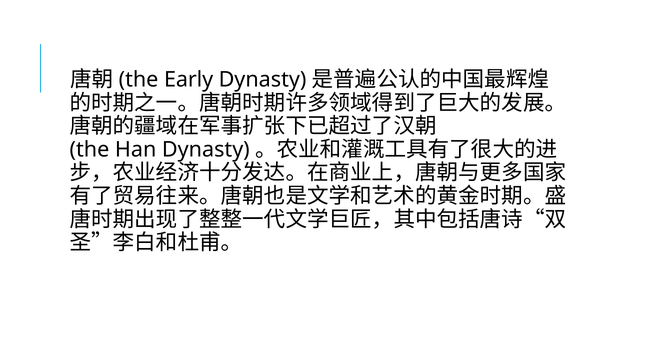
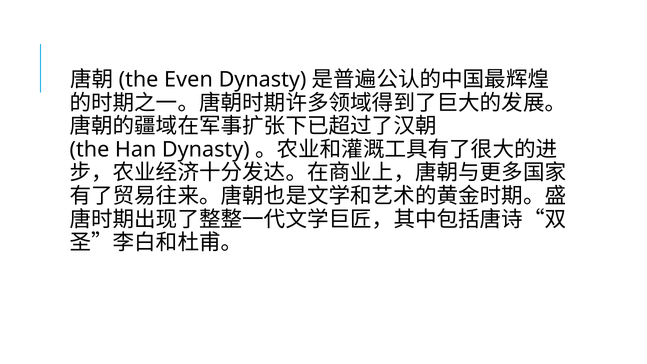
Early: Early -> Even
